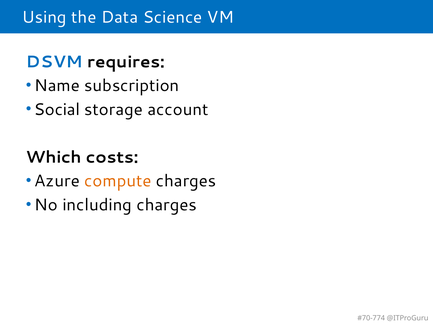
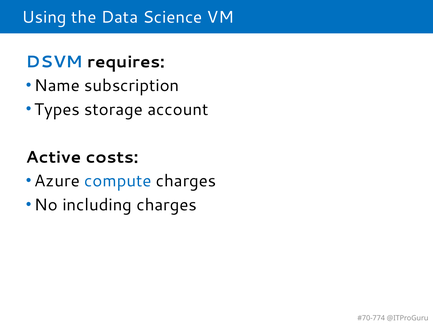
Social: Social -> Types
Which: Which -> Active
compute colour: orange -> blue
